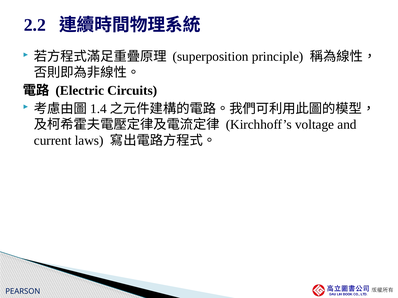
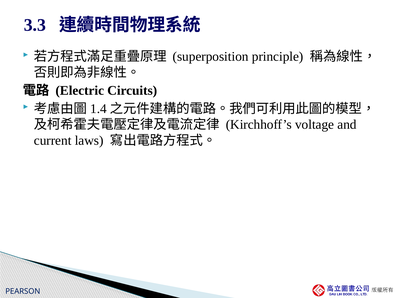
2.2: 2.2 -> 3.3
